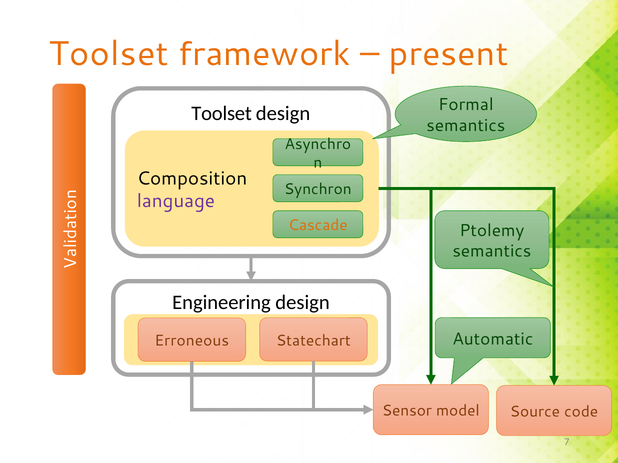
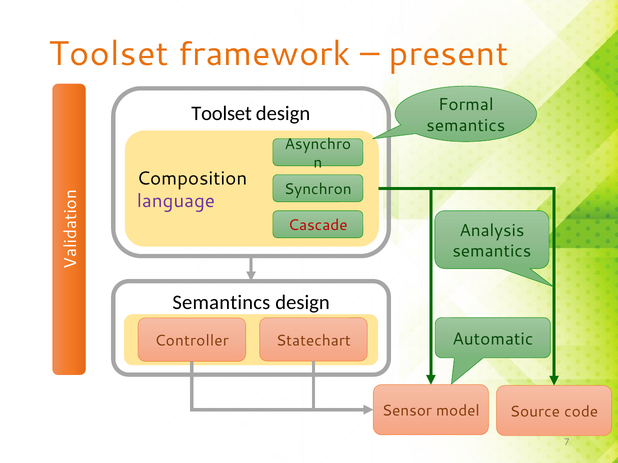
Cascade colour: orange -> red
Ptolemy: Ptolemy -> Analysis
Engineering: Engineering -> Semantincs
Erroneous: Erroneous -> Controller
